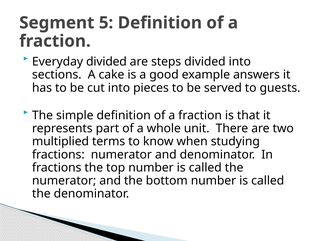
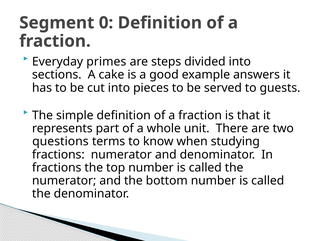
5: 5 -> 0
Everyday divided: divided -> primes
multiplied: multiplied -> questions
